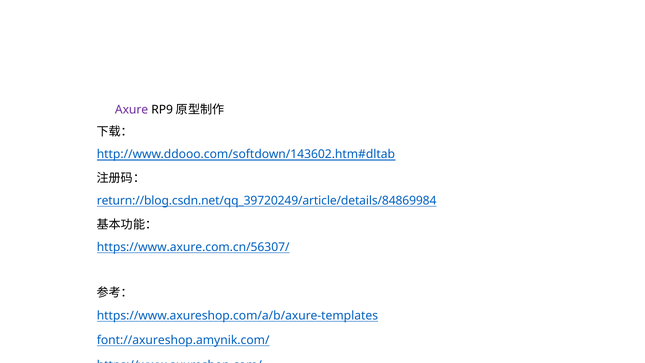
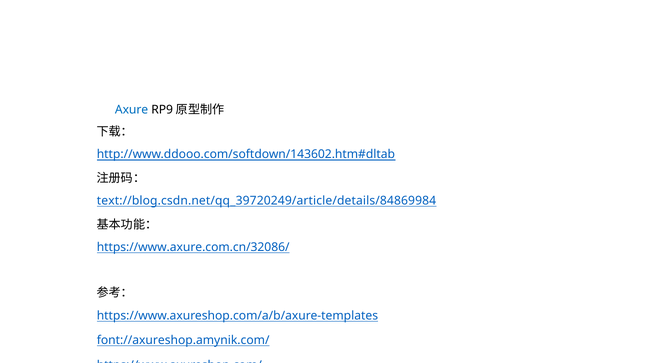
Axure colour: purple -> blue
return://blog.csdn.net/qq_39720249/article/details/84869984: return://blog.csdn.net/qq_39720249/article/details/84869984 -> text://blog.csdn.net/qq_39720249/article/details/84869984
https://www.axure.com.cn/56307/: https://www.axure.com.cn/56307/ -> https://www.axure.com.cn/32086/
